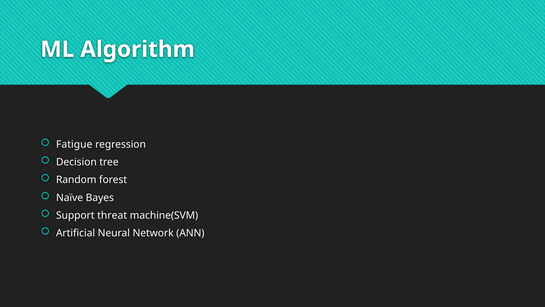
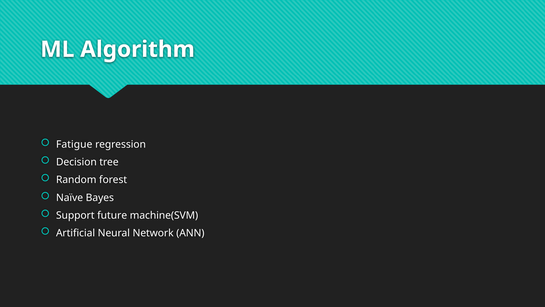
threat: threat -> future
